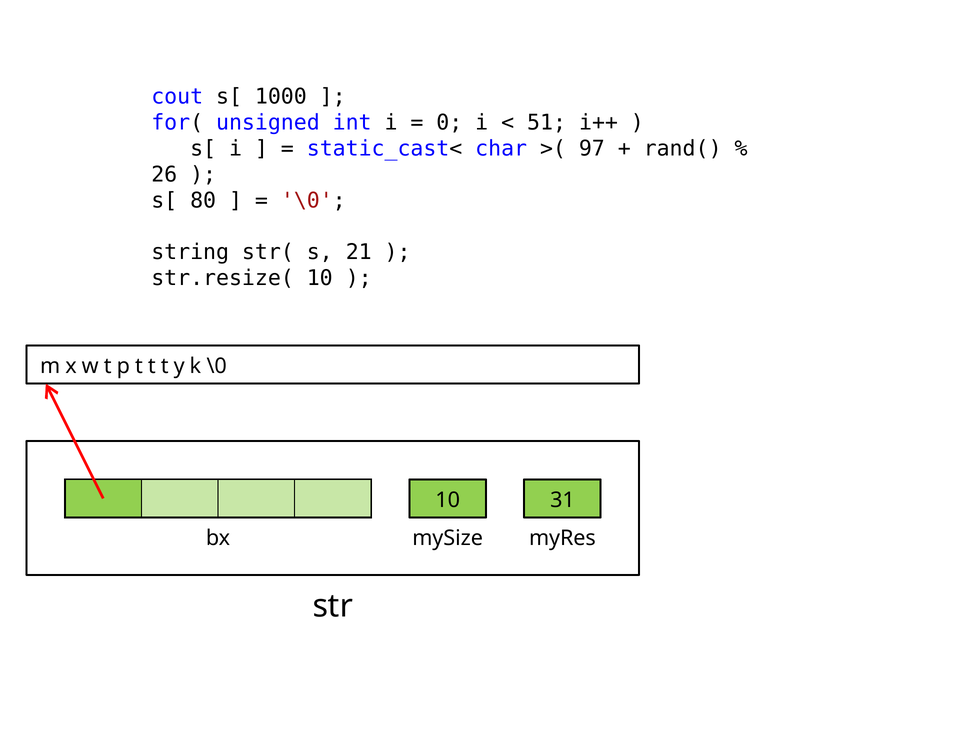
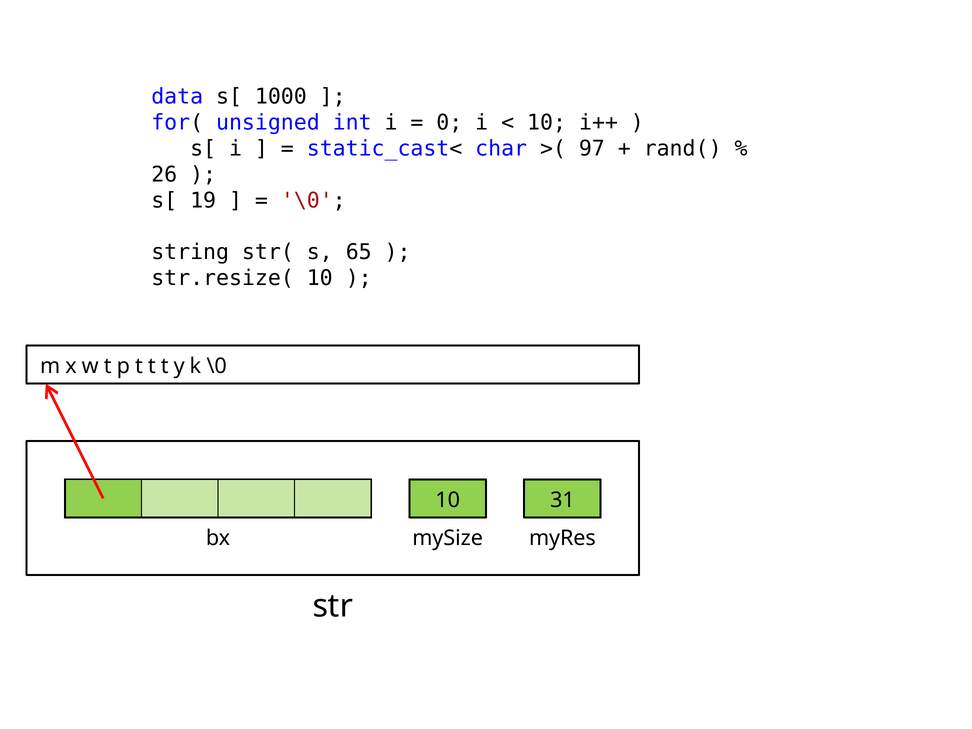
cout: cout -> data
51 at (547, 123): 51 -> 10
80: 80 -> 19
21: 21 -> 65
